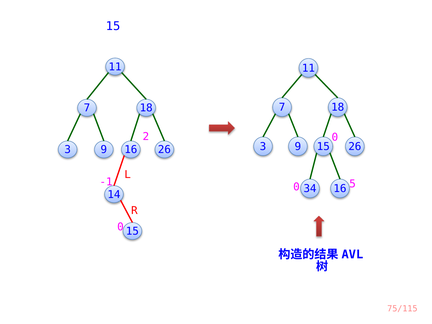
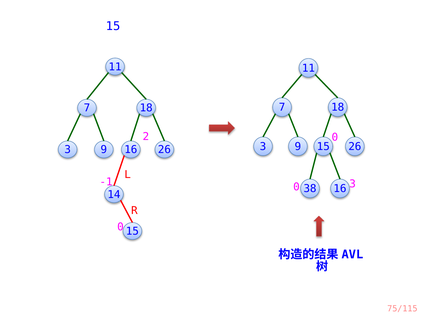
34: 34 -> 38
16 5: 5 -> 3
